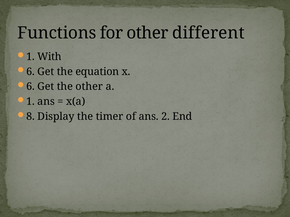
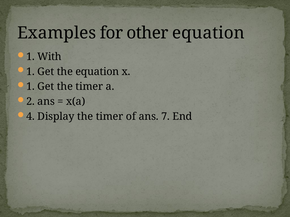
Functions: Functions -> Examples
other different: different -> equation
6 at (30, 72): 6 -> 1
6 at (30, 87): 6 -> 1
Get the other: other -> timer
1 at (30, 102): 1 -> 2
8: 8 -> 4
2: 2 -> 7
